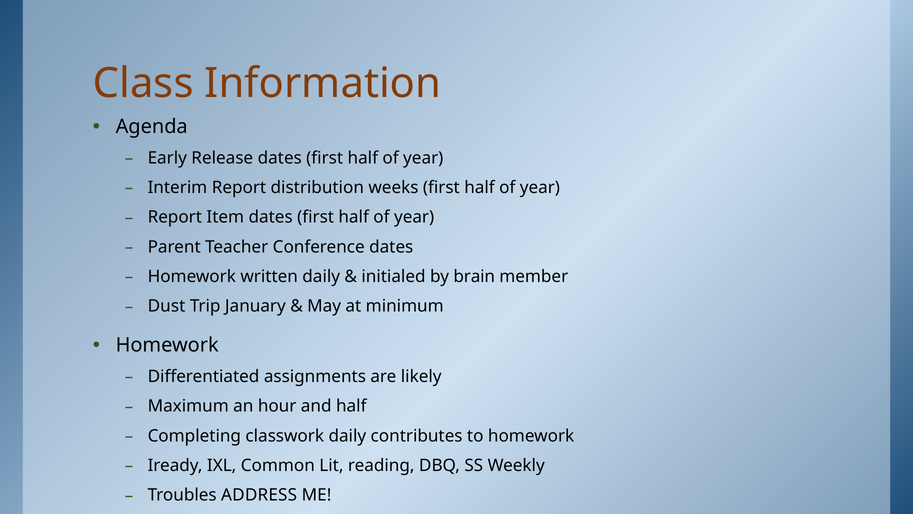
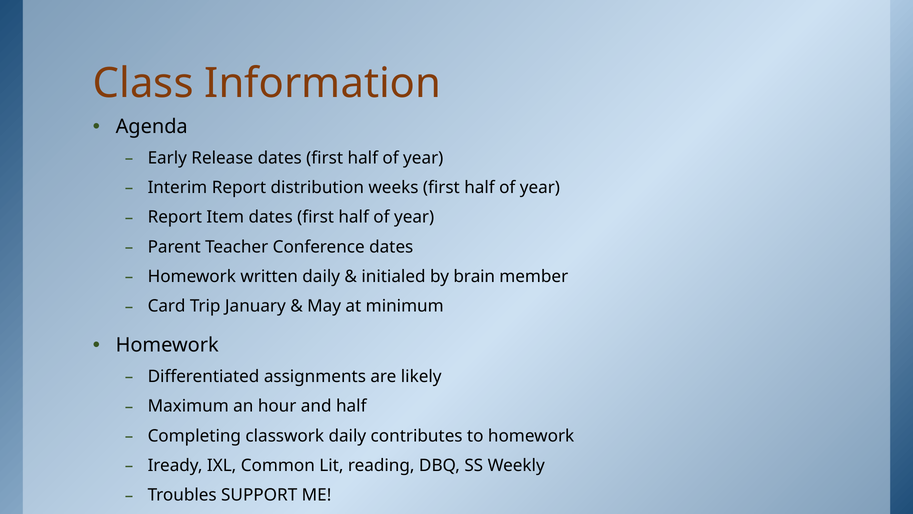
Dust: Dust -> Card
ADDRESS: ADDRESS -> SUPPORT
